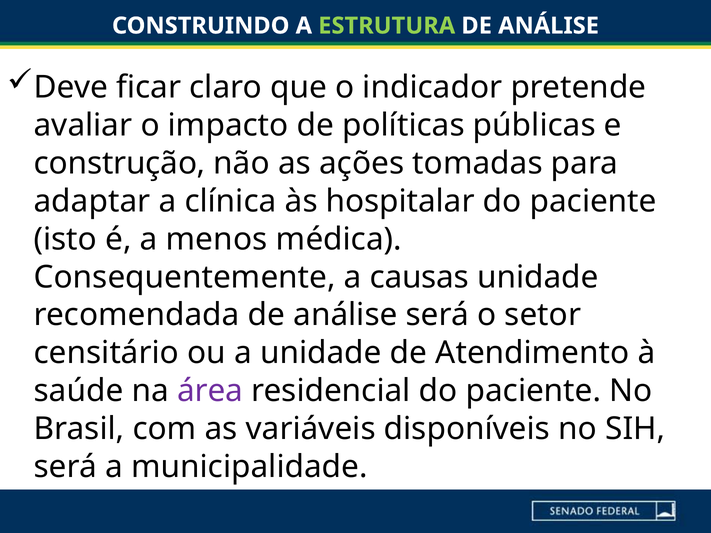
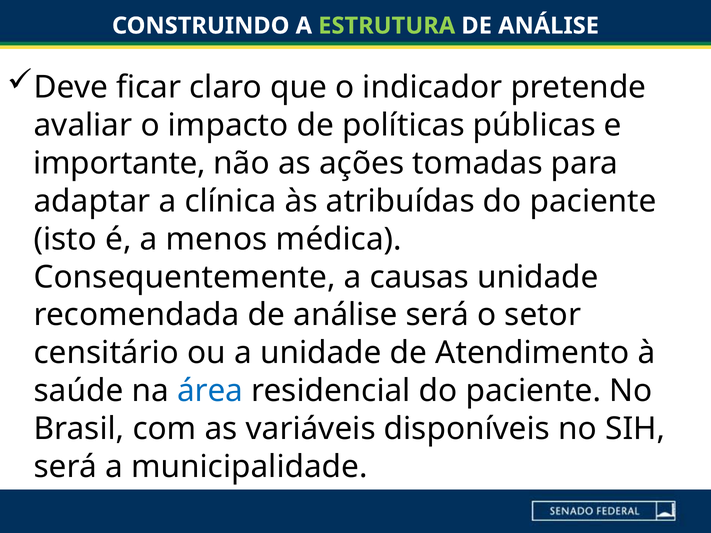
construção: construção -> importante
hospitalar: hospitalar -> atribuídas
área colour: purple -> blue
